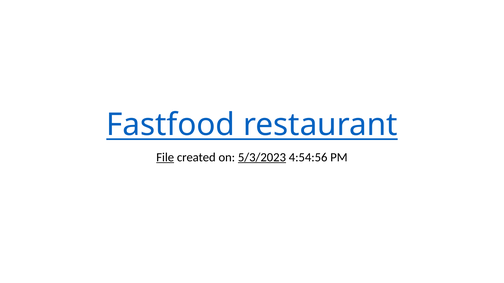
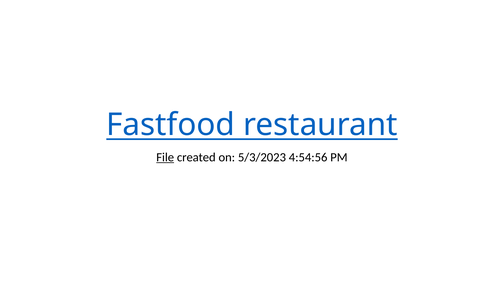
5/3/2023 underline: present -> none
